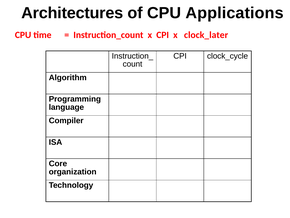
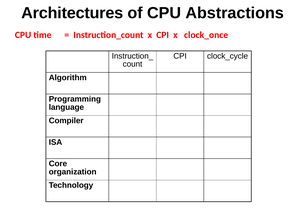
Applications: Applications -> Abstractions
clock_later: clock_later -> clock_once
